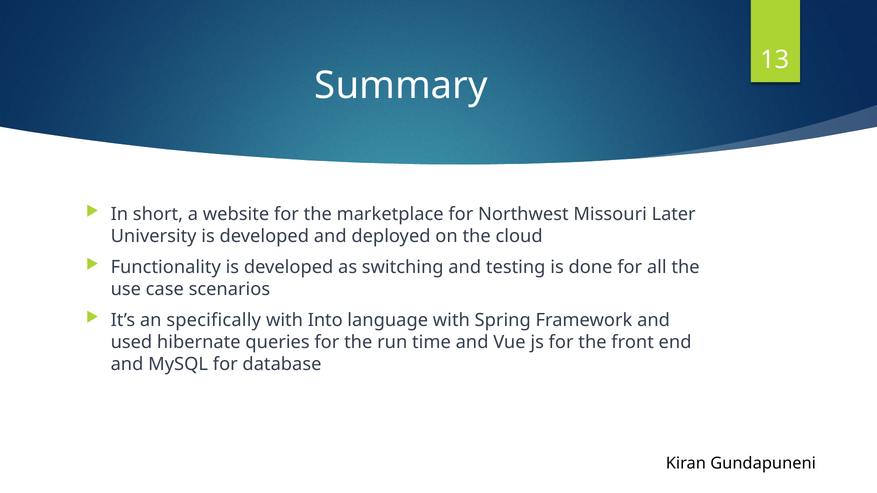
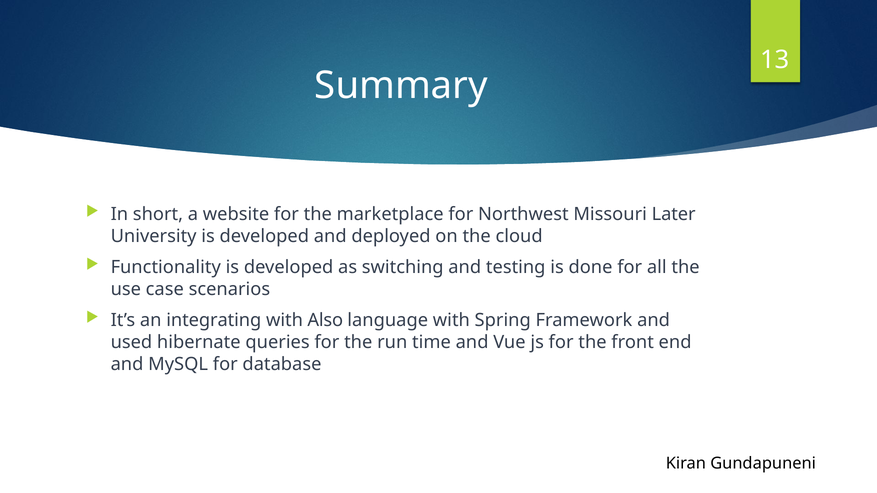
specifically: specifically -> integrating
Into: Into -> Also
